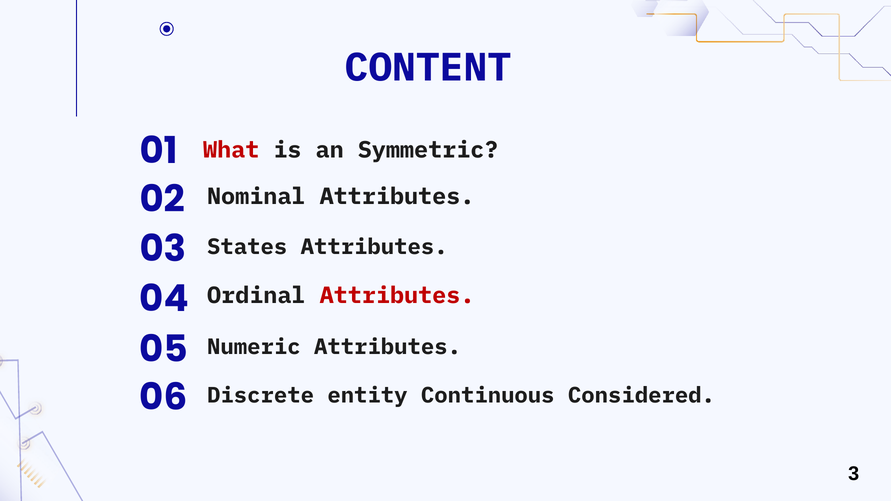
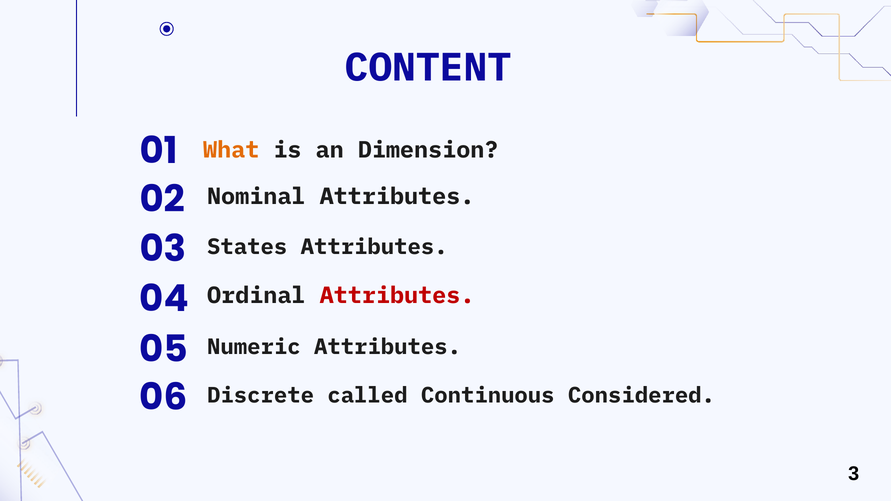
What colour: red -> orange
Symmetric: Symmetric -> Dimension
entity: entity -> called
